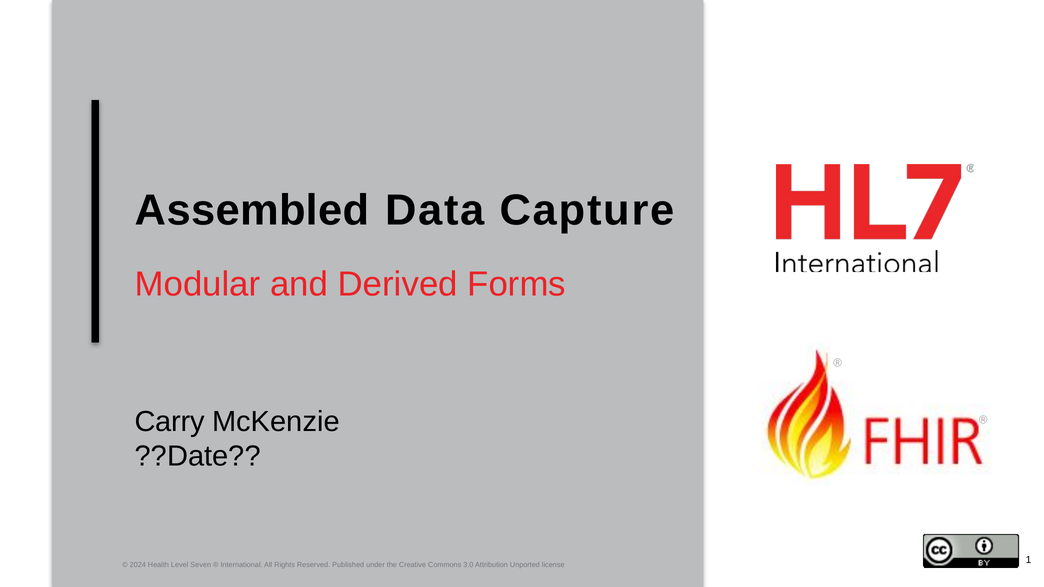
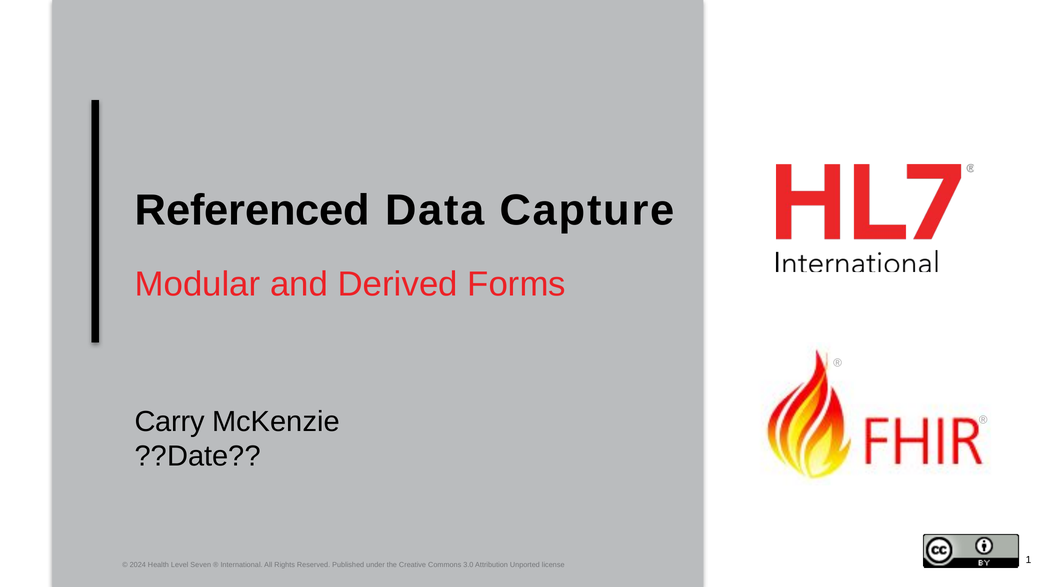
Assembled: Assembled -> Referenced
